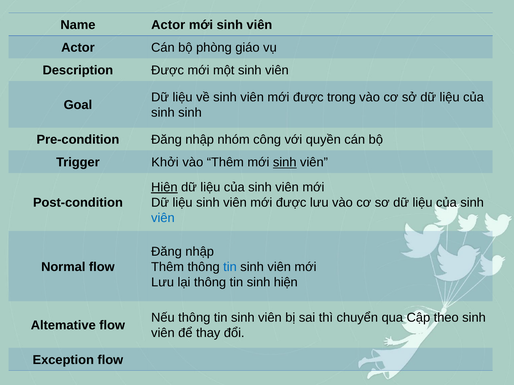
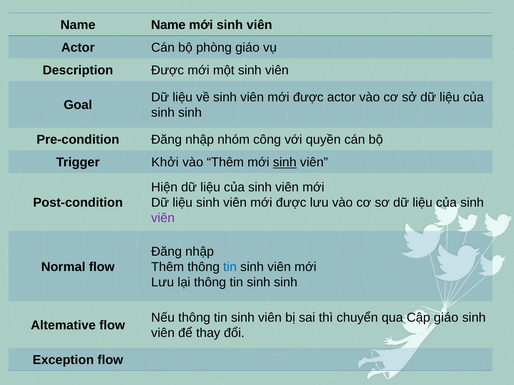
Name Actor: Actor -> Name
được trong: trong -> actor
Hiện at (164, 188) underline: present -> none
viên at (163, 218) colour: blue -> purple
tin sinh hiện: hiện -> sinh
Cập theo: theo -> giáo
